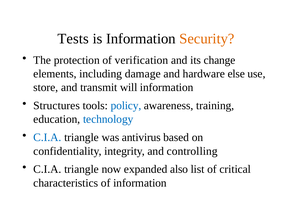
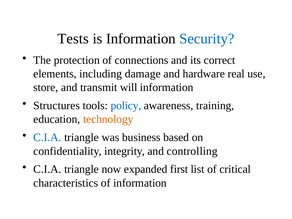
Security colour: orange -> blue
verification: verification -> connections
change: change -> correct
else: else -> real
technology colour: blue -> orange
antivirus: antivirus -> business
also: also -> first
